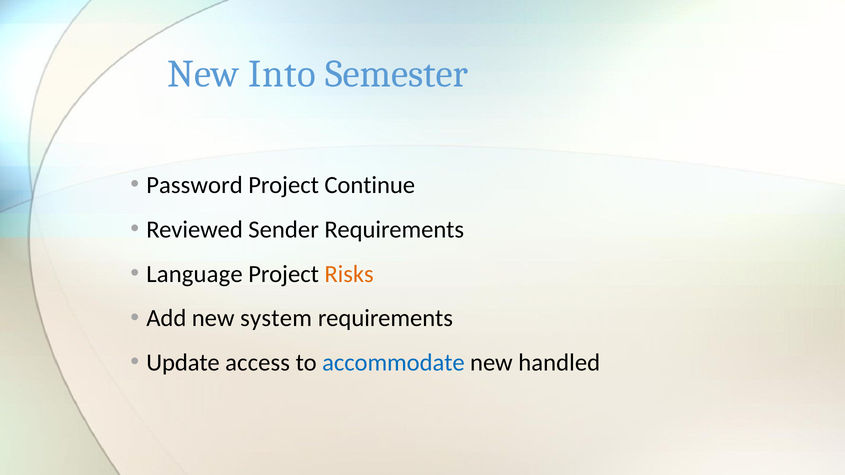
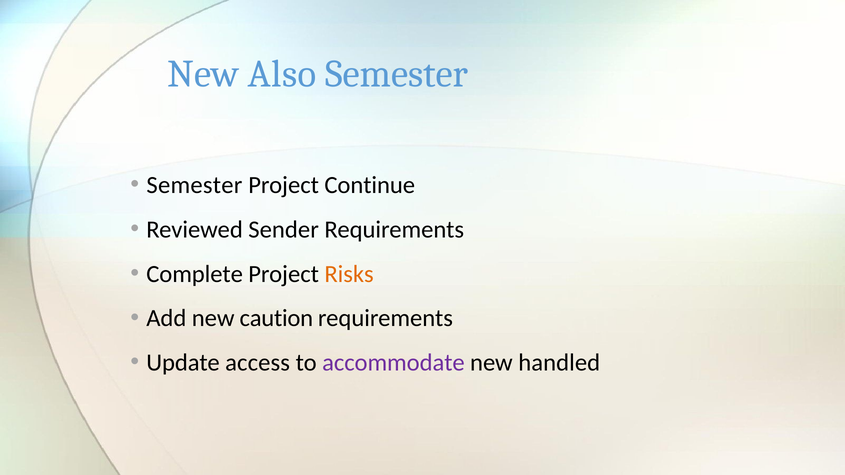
Into: Into -> Also
Password at (195, 185): Password -> Semester
Language: Language -> Complete
system: system -> caution
accommodate colour: blue -> purple
